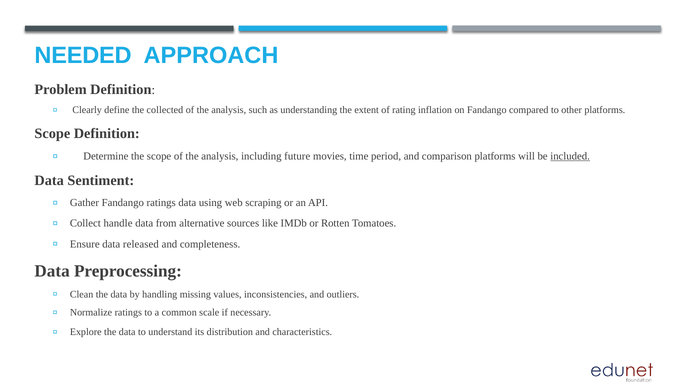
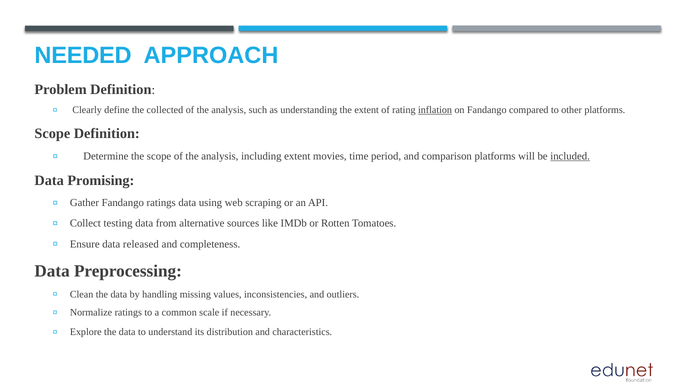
inflation underline: none -> present
including future: future -> extent
Sentiment: Sentiment -> Promising
handle: handle -> testing
